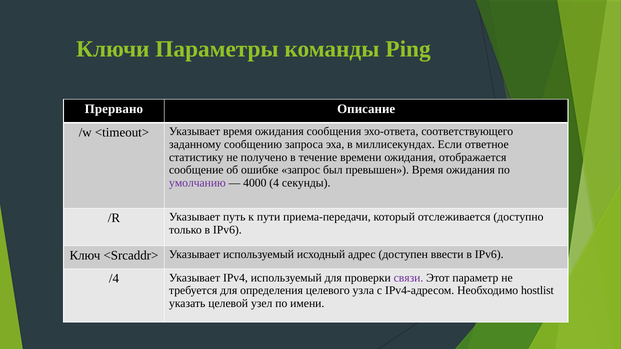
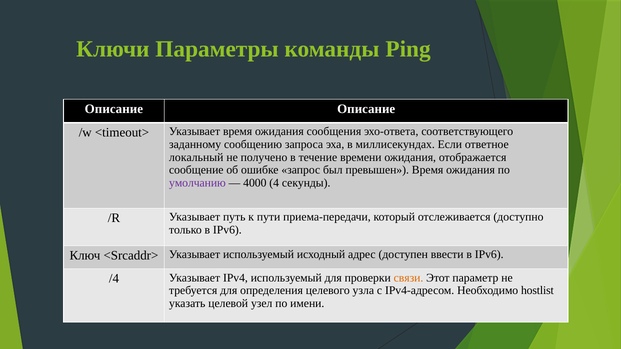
Прервано at (114, 109): Прервано -> Описание
статистику: статистику -> локальный
связи colour: purple -> orange
